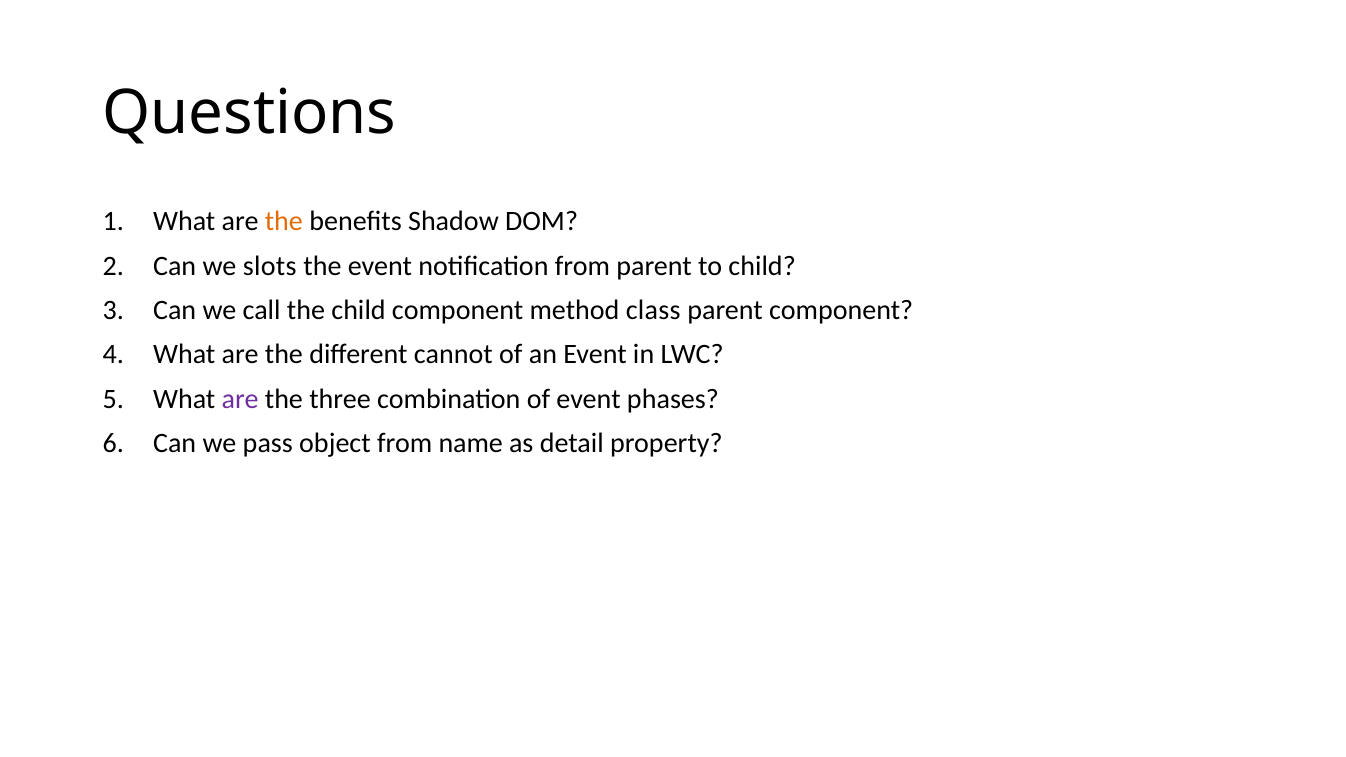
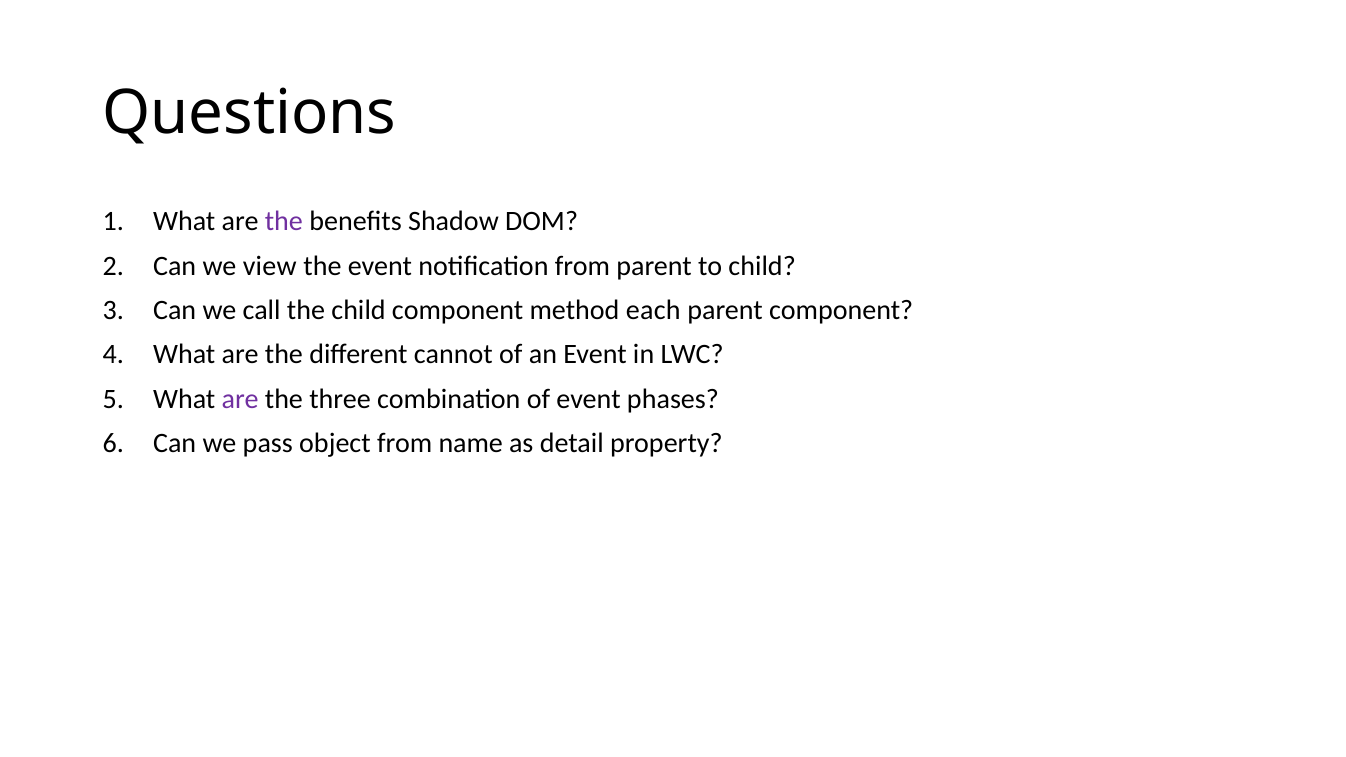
the at (284, 222) colour: orange -> purple
slots: slots -> view
class: class -> each
